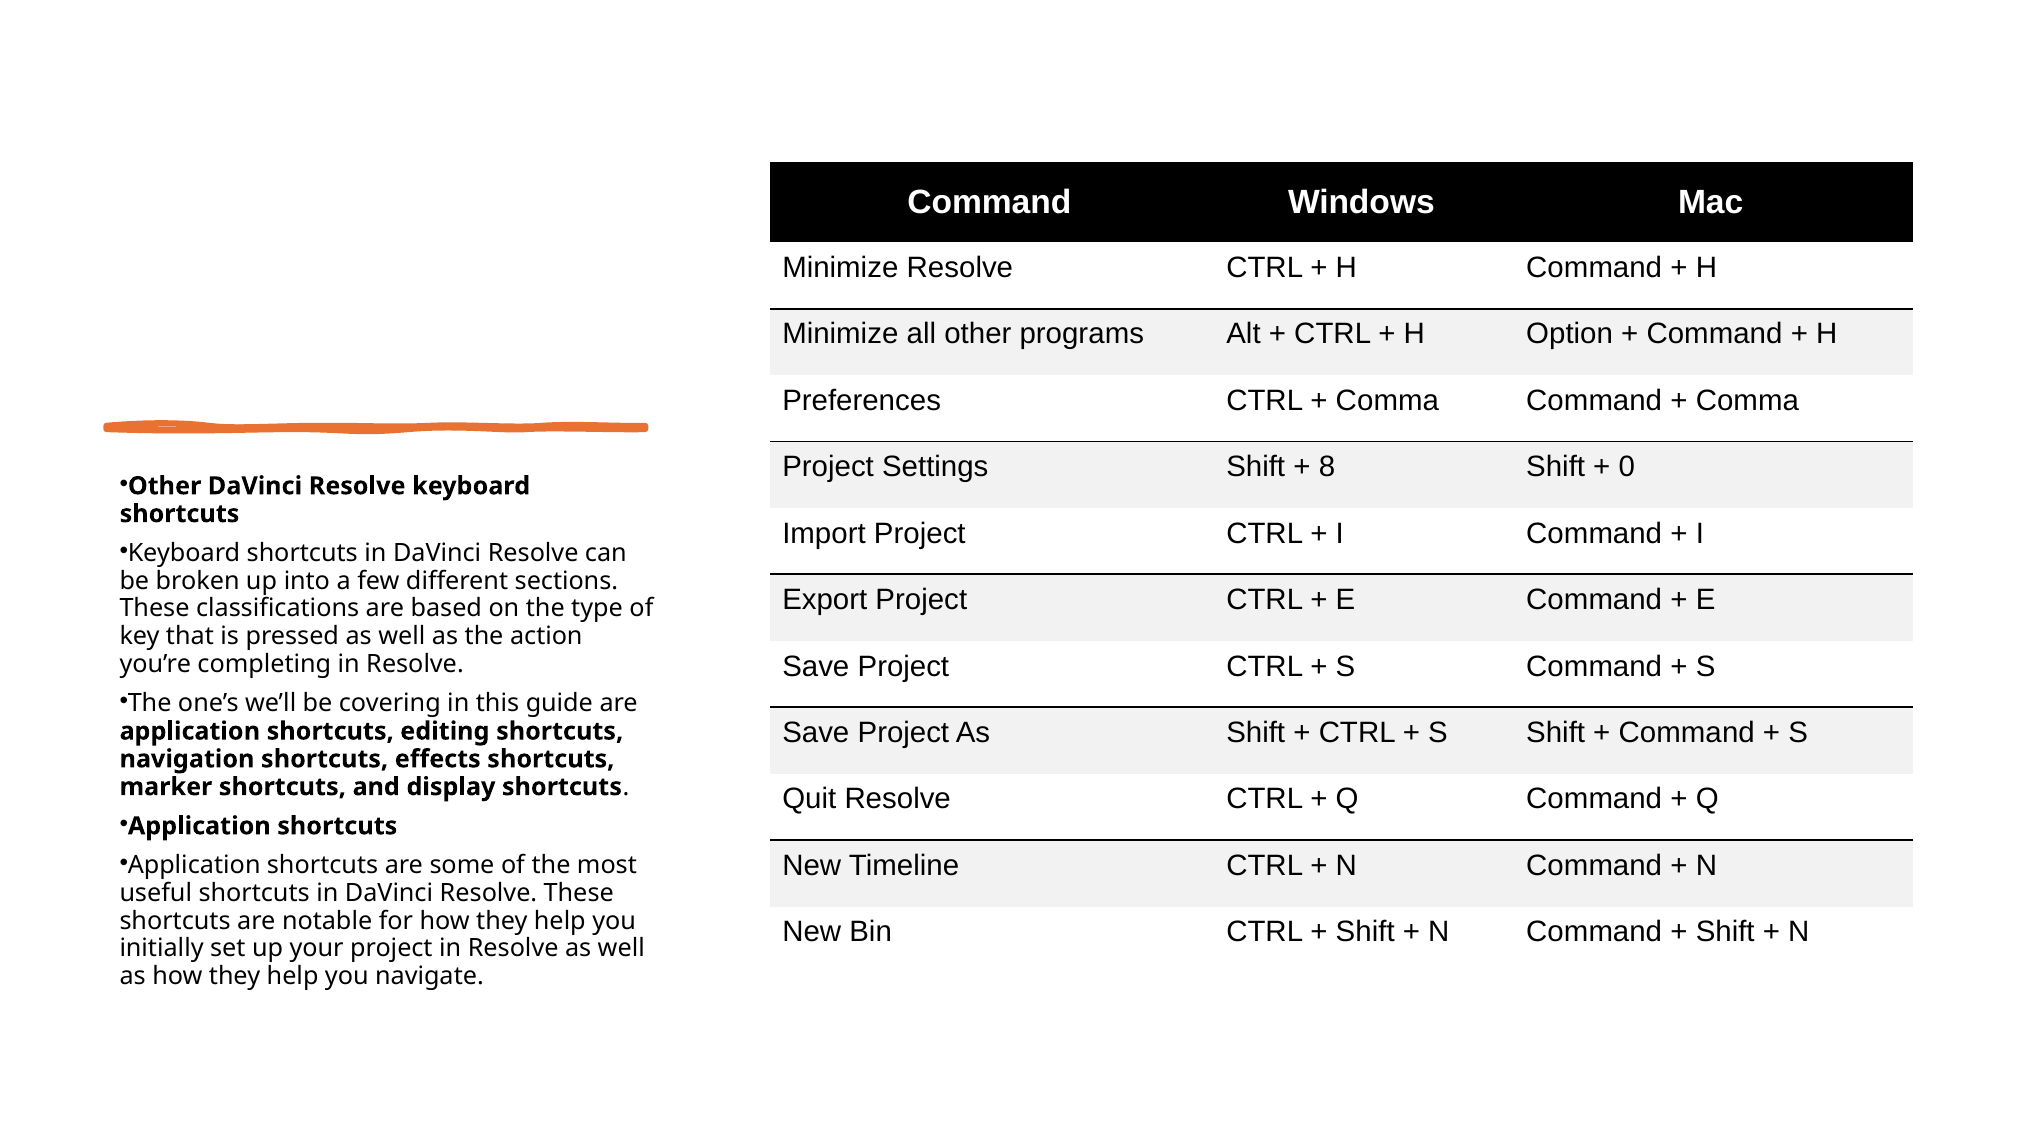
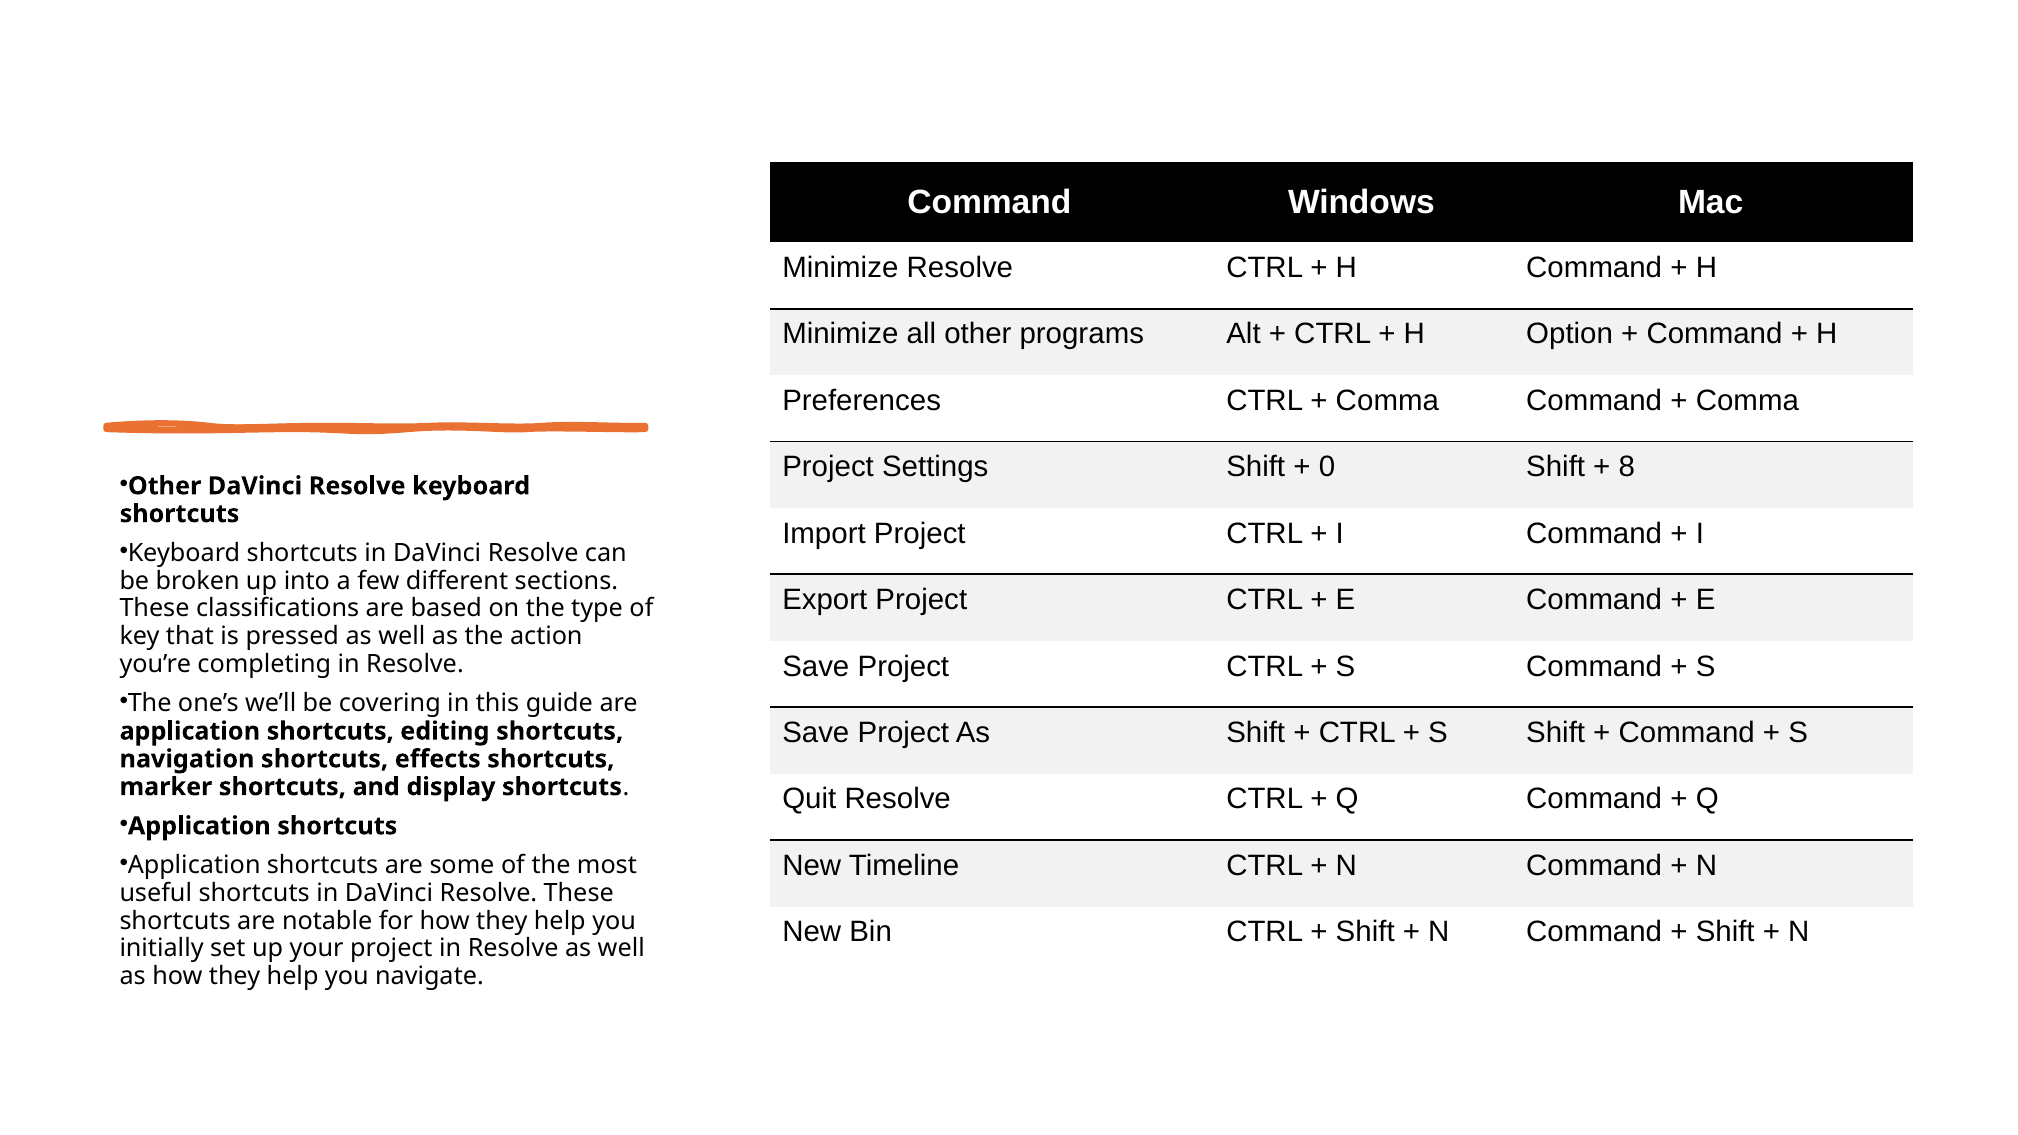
8: 8 -> 0
0: 0 -> 8
